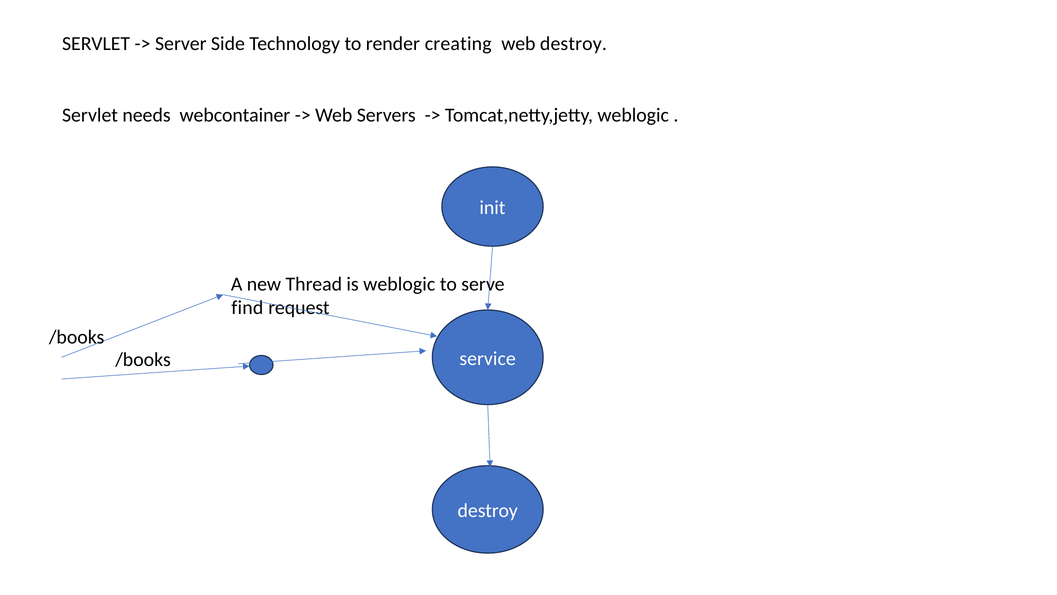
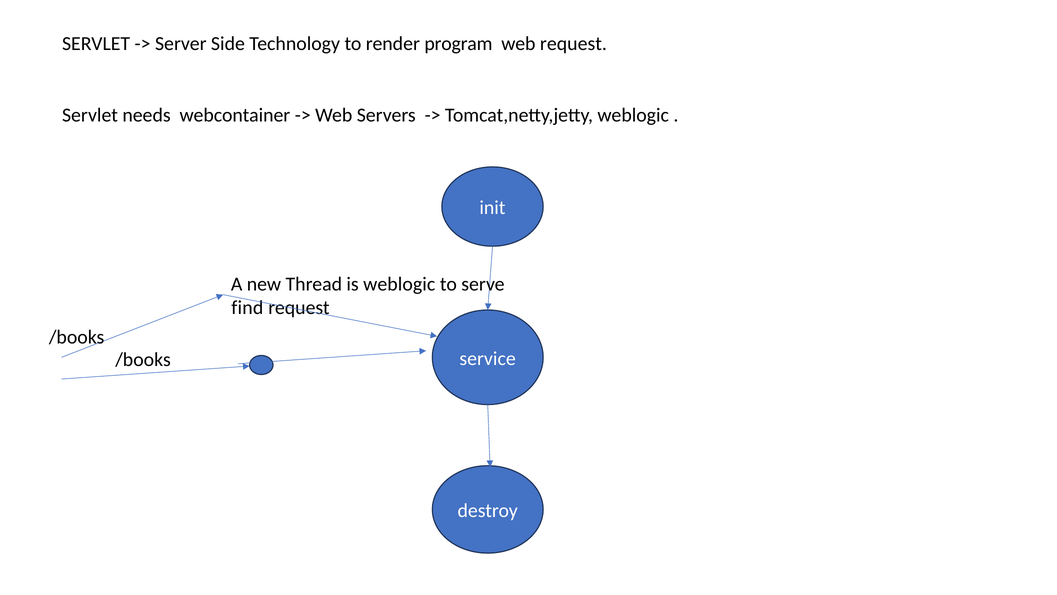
creating: creating -> program
web destroy: destroy -> request
